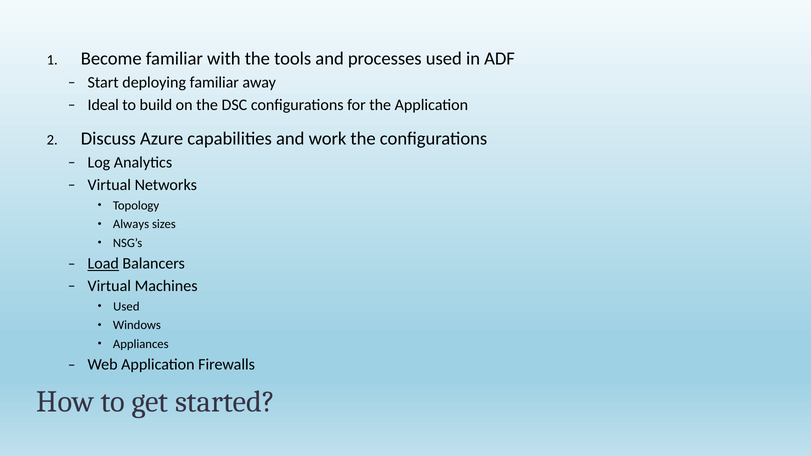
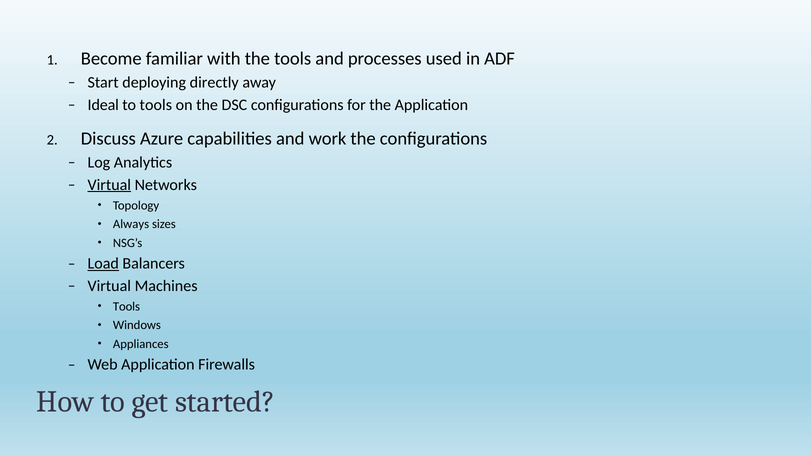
deploying familiar: familiar -> directly
to build: build -> tools
Virtual at (109, 185) underline: none -> present
Used at (126, 307): Used -> Tools
